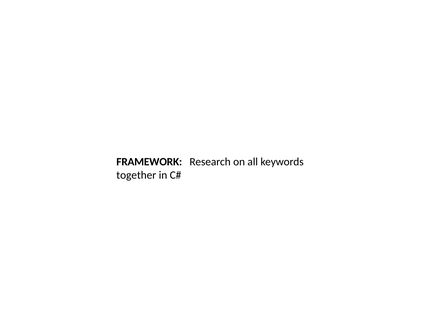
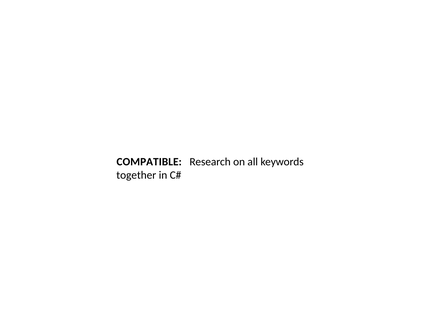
FRAMEWORK: FRAMEWORK -> COMPATIBLE
